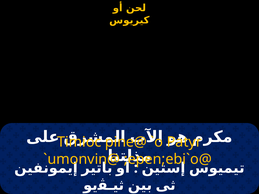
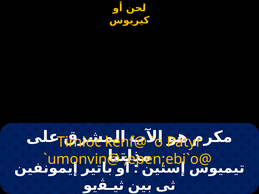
pine@: pine@ -> kenf@
